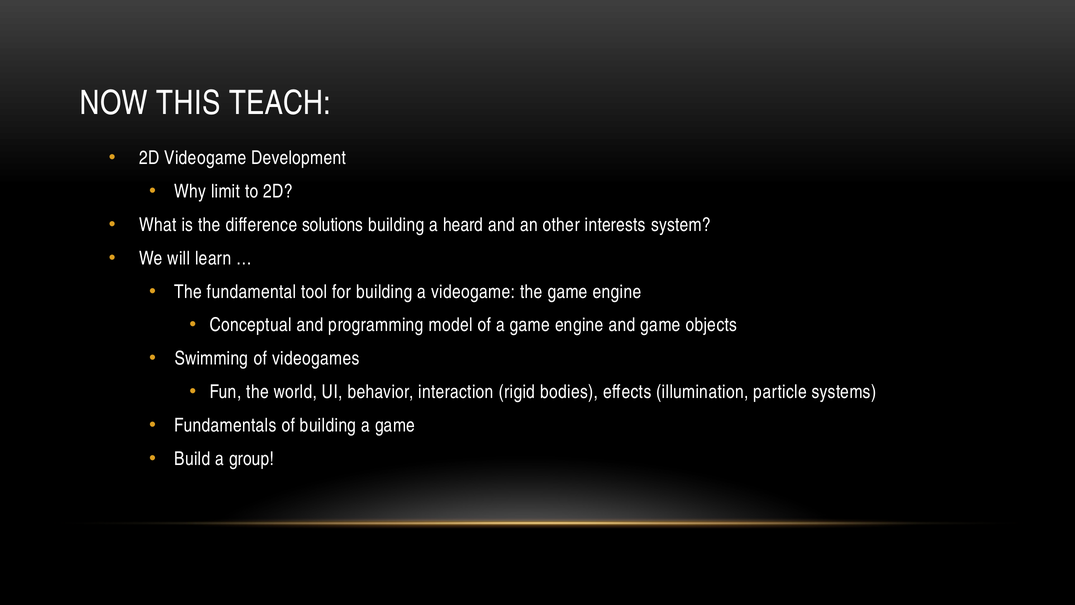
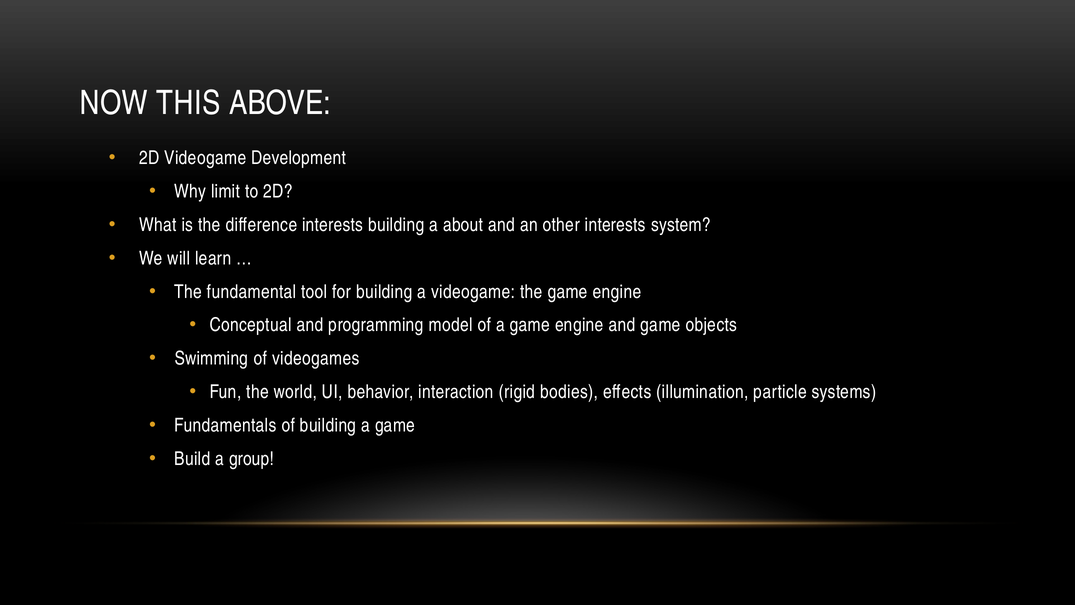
TEACH: TEACH -> ABOVE
difference solutions: solutions -> interests
heard: heard -> about
